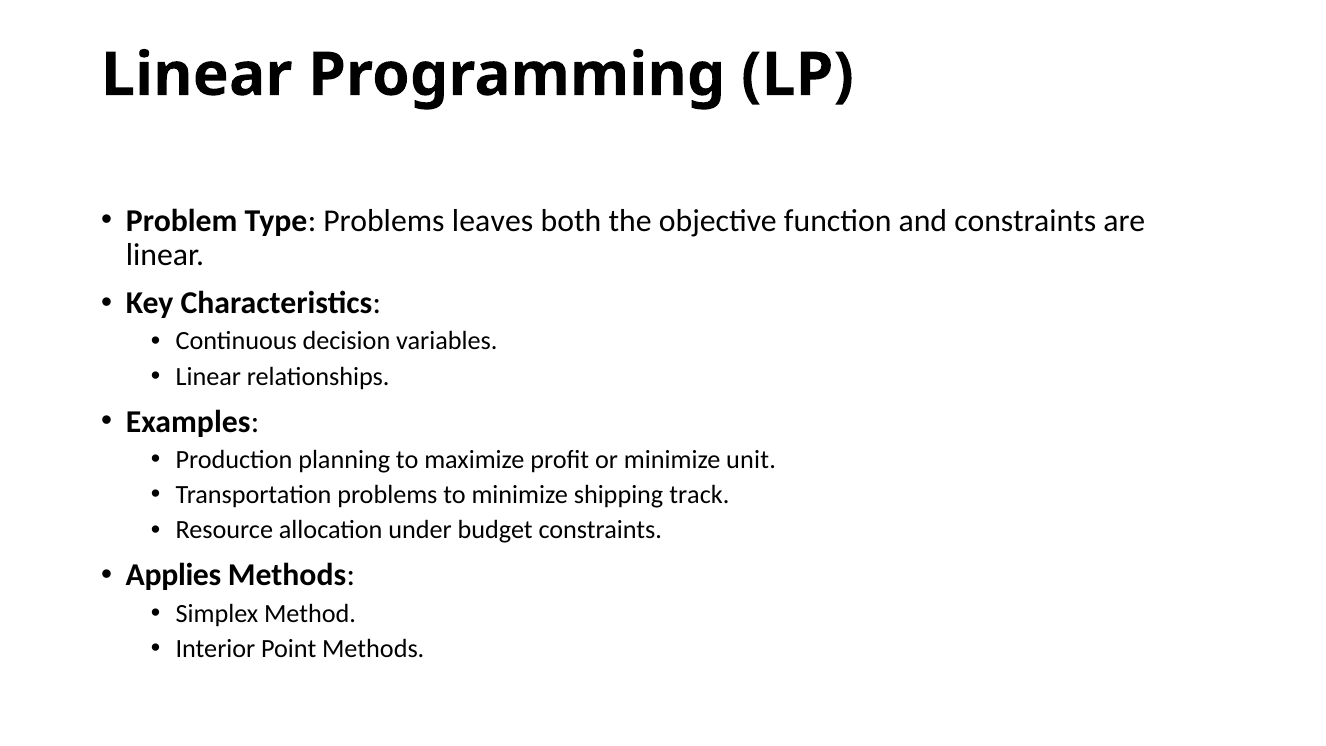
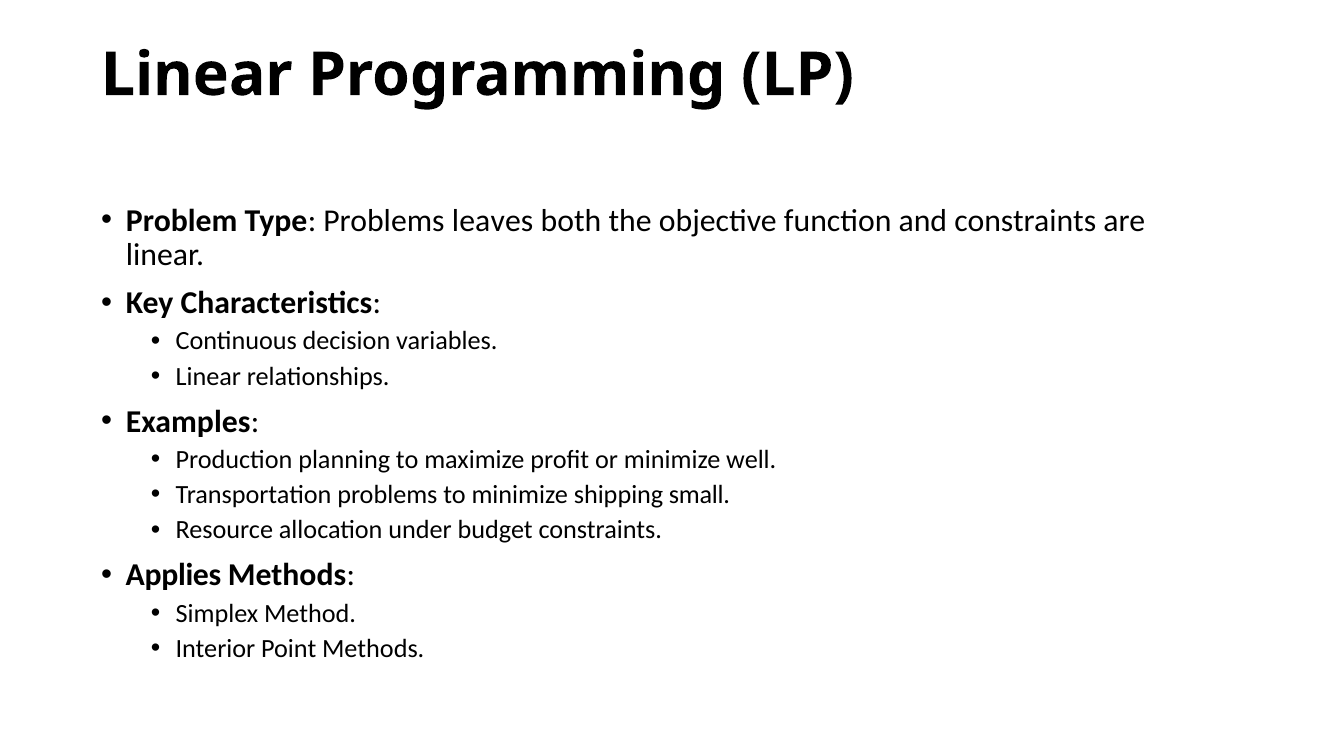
unit: unit -> well
track: track -> small
